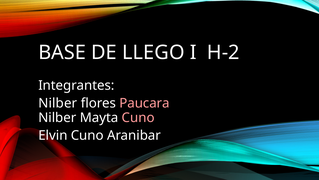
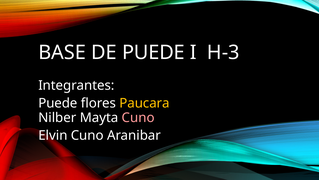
DE LLEGO: LLEGO -> PUEDE
H-2: H-2 -> H-3
Nilber at (58, 103): Nilber -> Puede
Paucara colour: pink -> yellow
